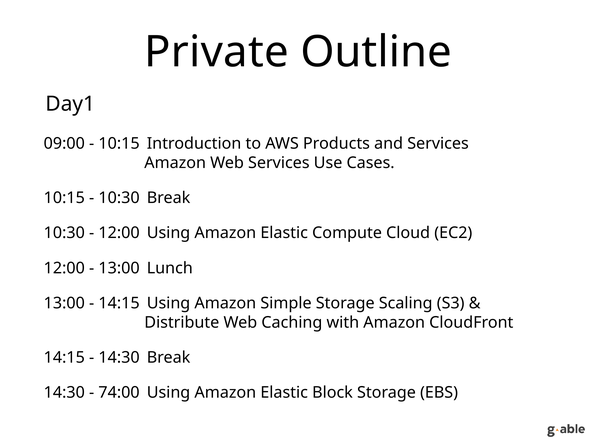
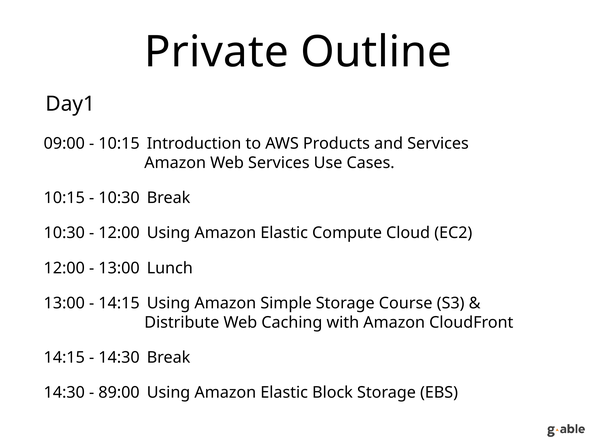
Scaling: Scaling -> Course
74:00: 74:00 -> 89:00
